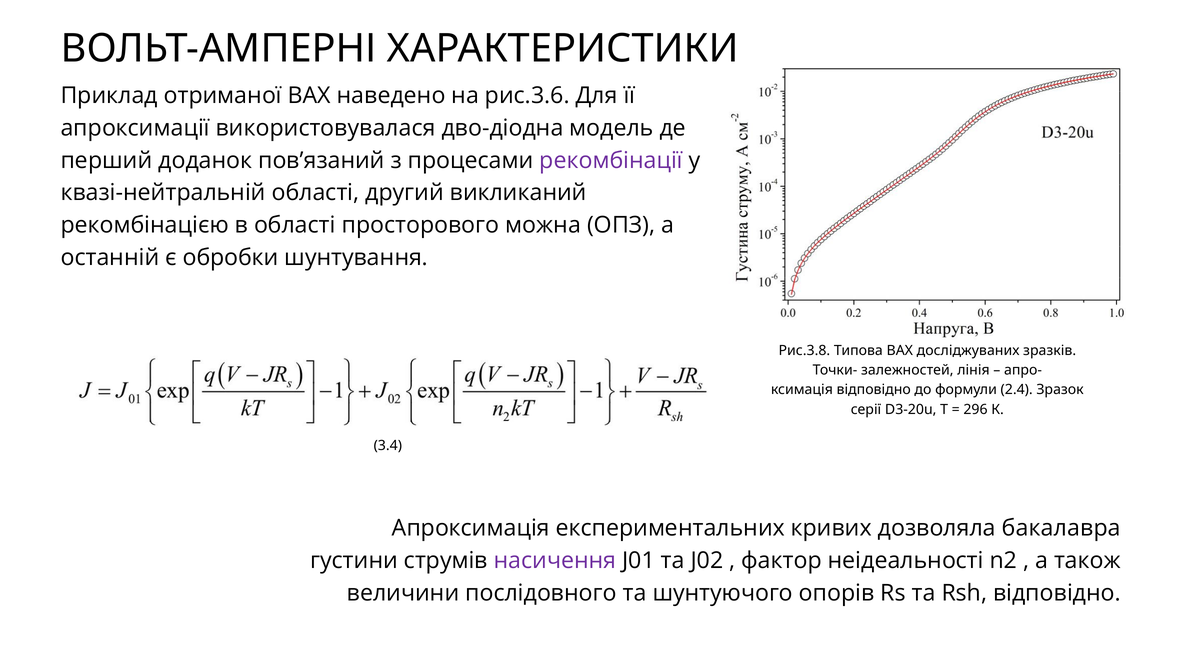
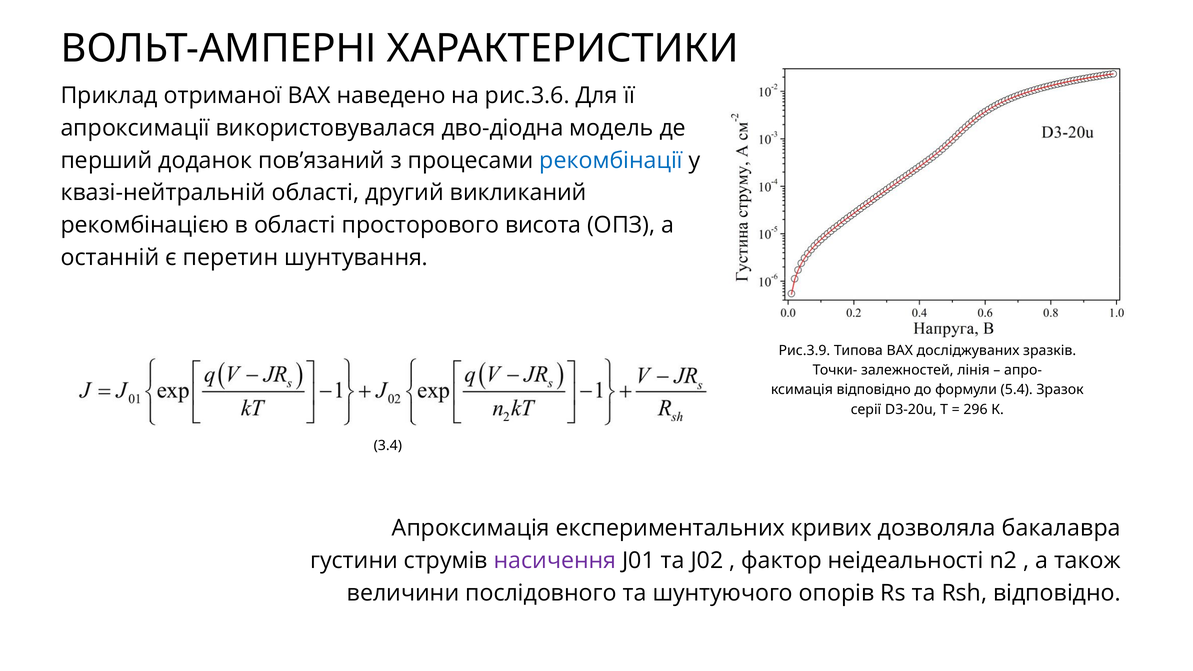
рекомбінації colour: purple -> blue
можна: можна -> висота
обробки: обробки -> перетин
Рис.3.8: Рис.3.8 -> Рис.3.9
2.4: 2.4 -> 5.4
